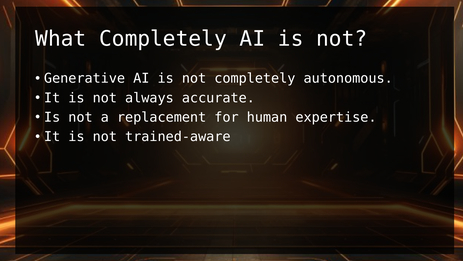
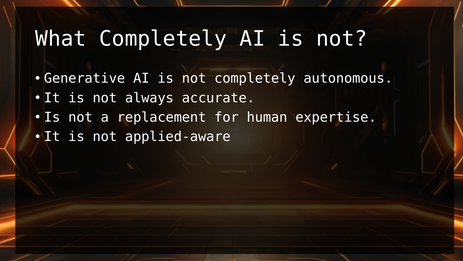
trained-aware: trained-aware -> applied-aware
